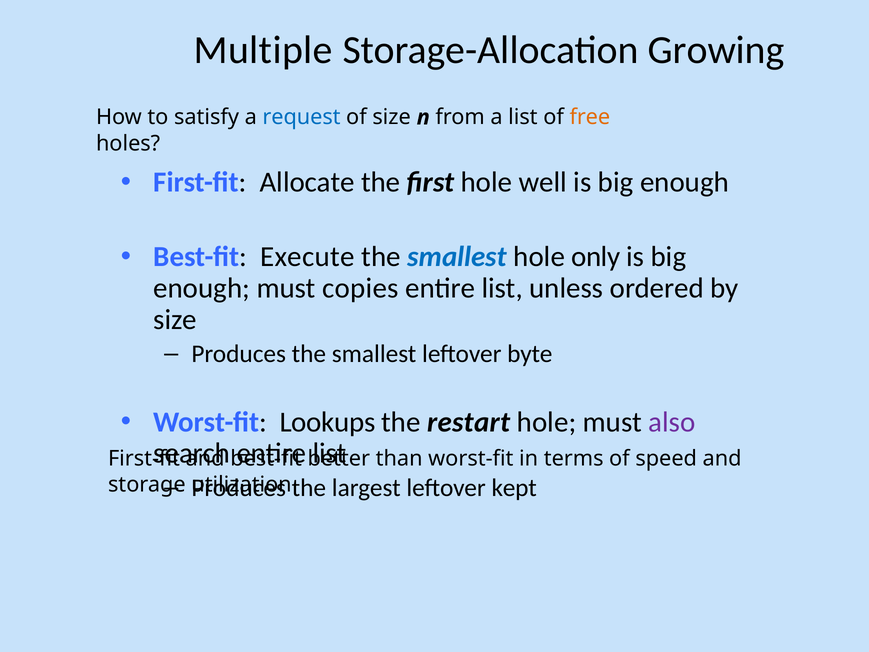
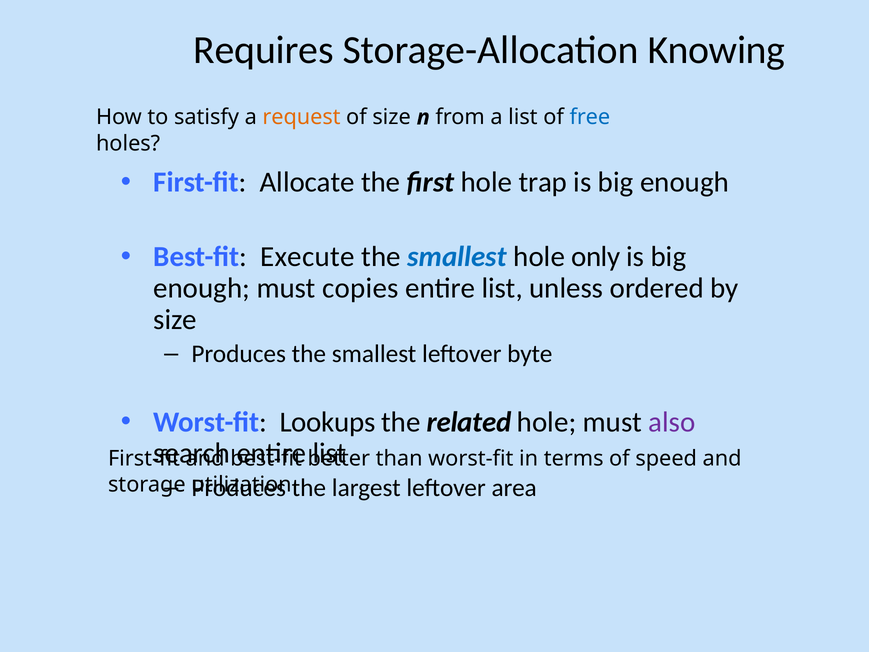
Multiple: Multiple -> Requires
Growing: Growing -> Knowing
request colour: blue -> orange
free colour: orange -> blue
well: well -> trap
restart: restart -> related
kept: kept -> area
